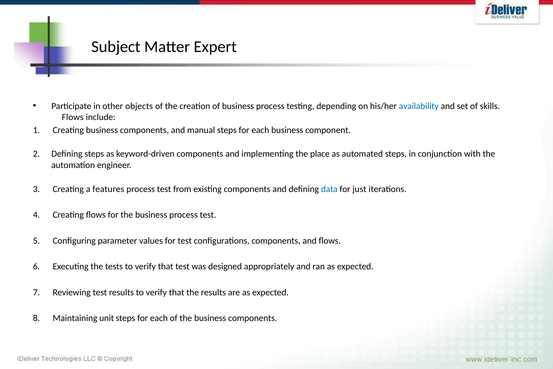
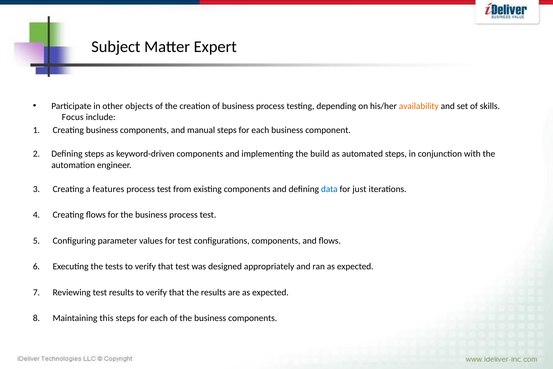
availability colour: blue -> orange
Flows at (73, 117): Flows -> Focus
place: place -> build
unit: unit -> this
